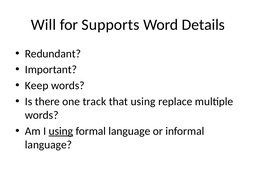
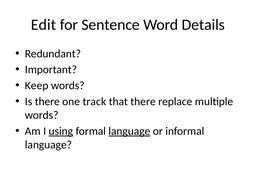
Will: Will -> Edit
Supports: Supports -> Sentence
that using: using -> there
language at (129, 131) underline: none -> present
